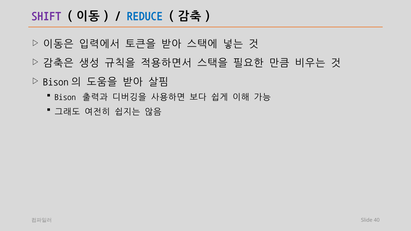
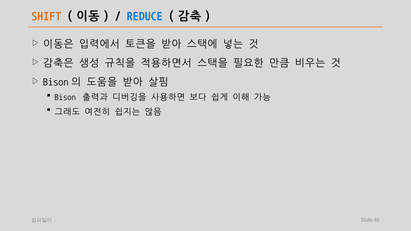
SHIFT colour: purple -> orange
